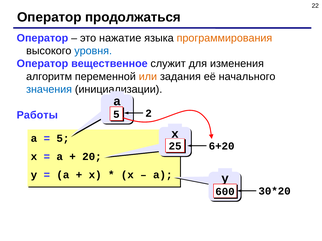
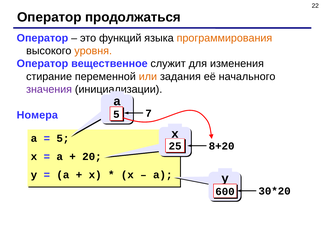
нажатие: нажатие -> функций
уровня colour: blue -> orange
алгоритм: алгоритм -> стирание
значения colour: blue -> purple
Работы: Работы -> Номера
2: 2 -> 7
6+20: 6+20 -> 8+20
